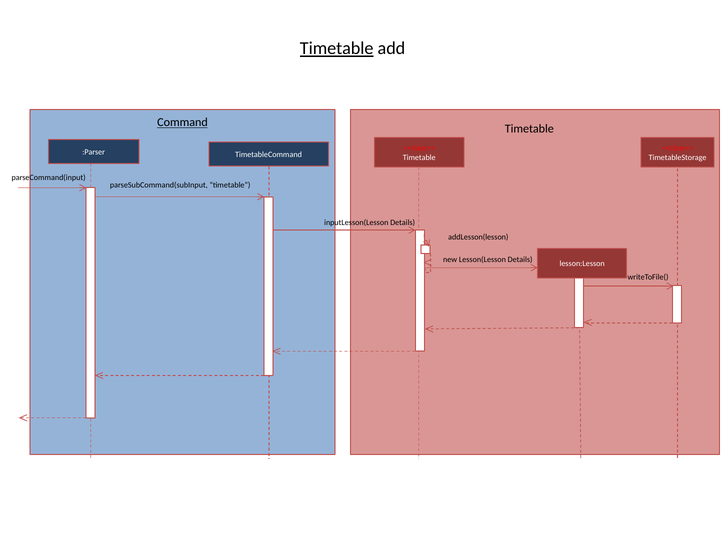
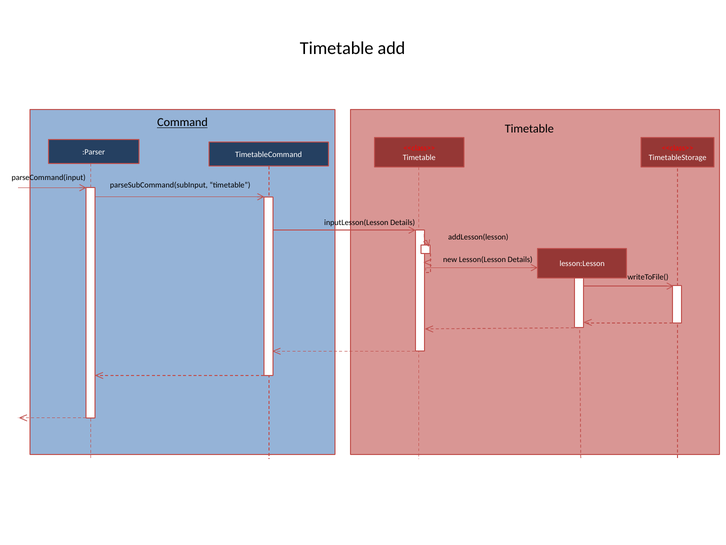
Timetable at (337, 48) underline: present -> none
